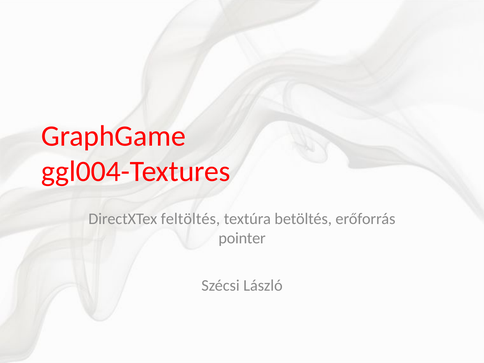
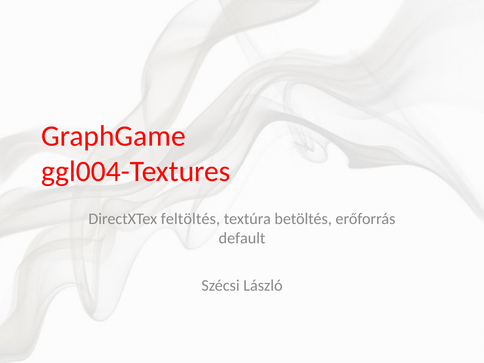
pointer: pointer -> default
